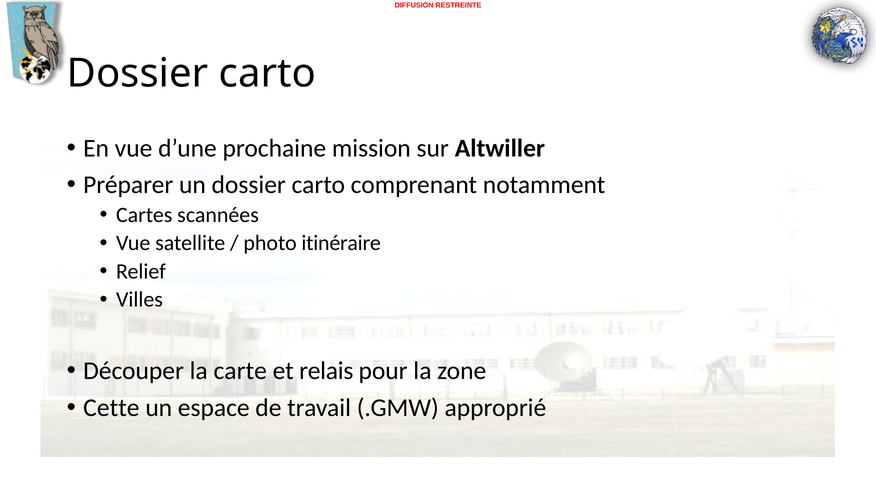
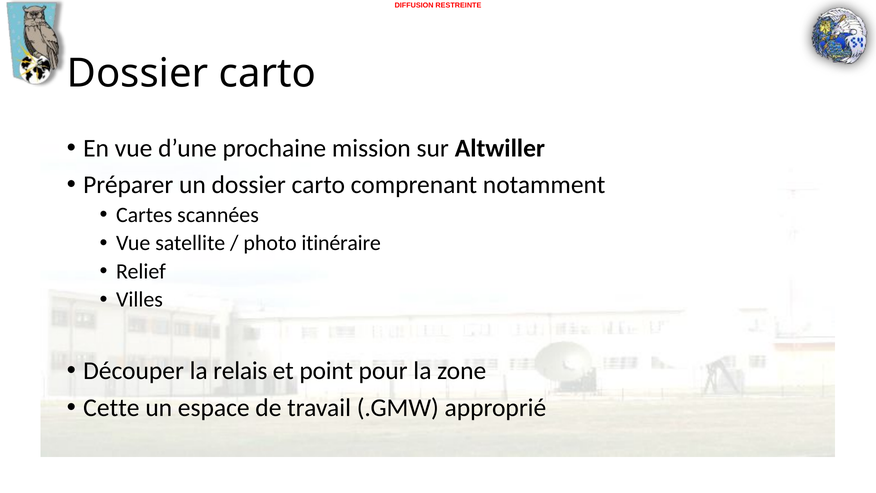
carte: carte -> relais
relais: relais -> point
